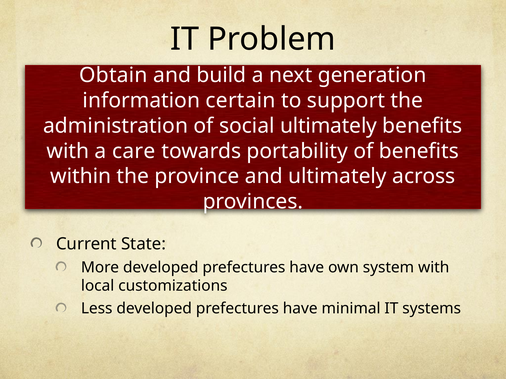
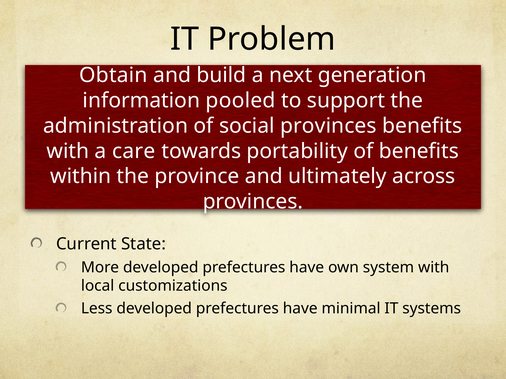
certain: certain -> pooled
social ultimately: ultimately -> provinces
